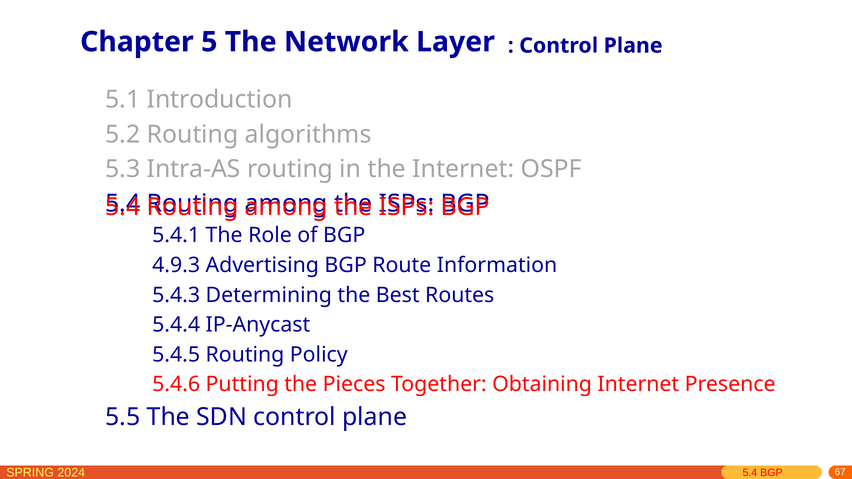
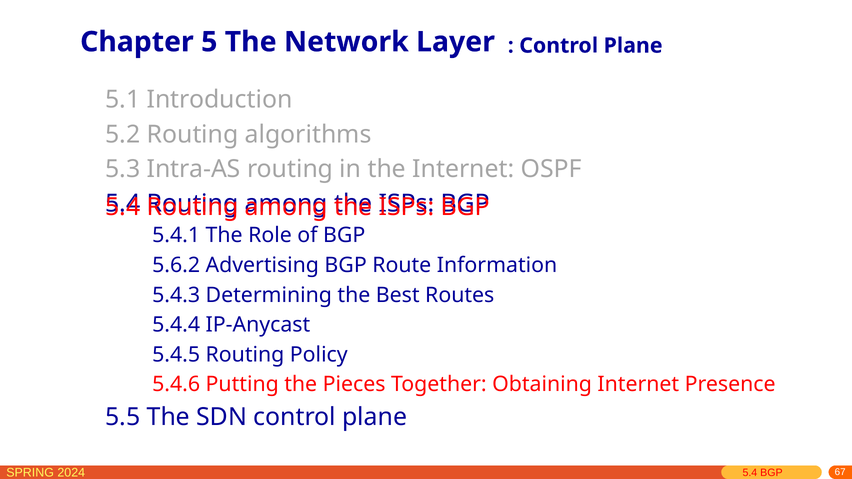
4.9.3: 4.9.3 -> 5.6.2
